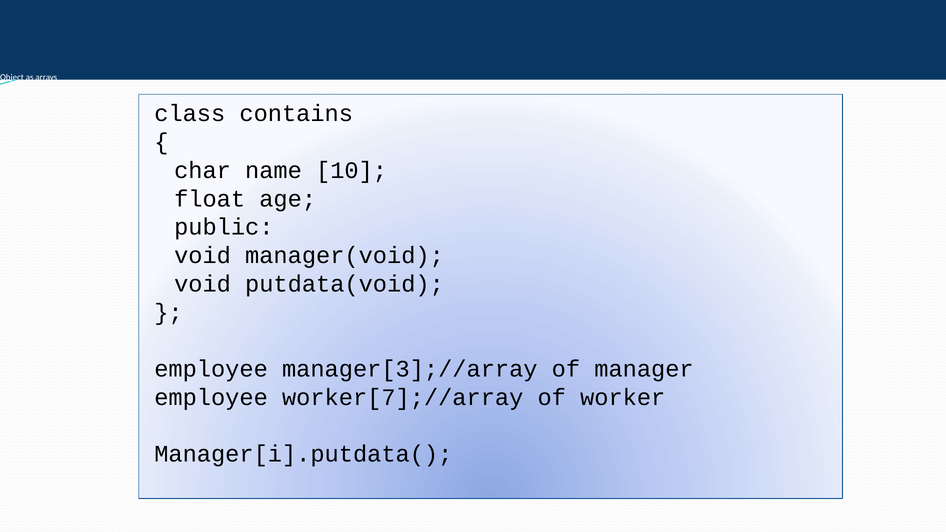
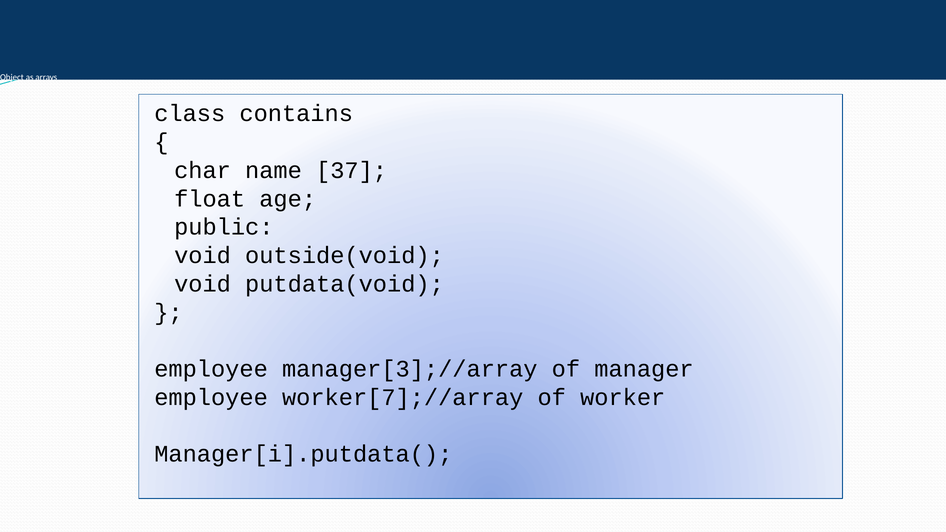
10: 10 -> 37
manager(void: manager(void -> outside(void
